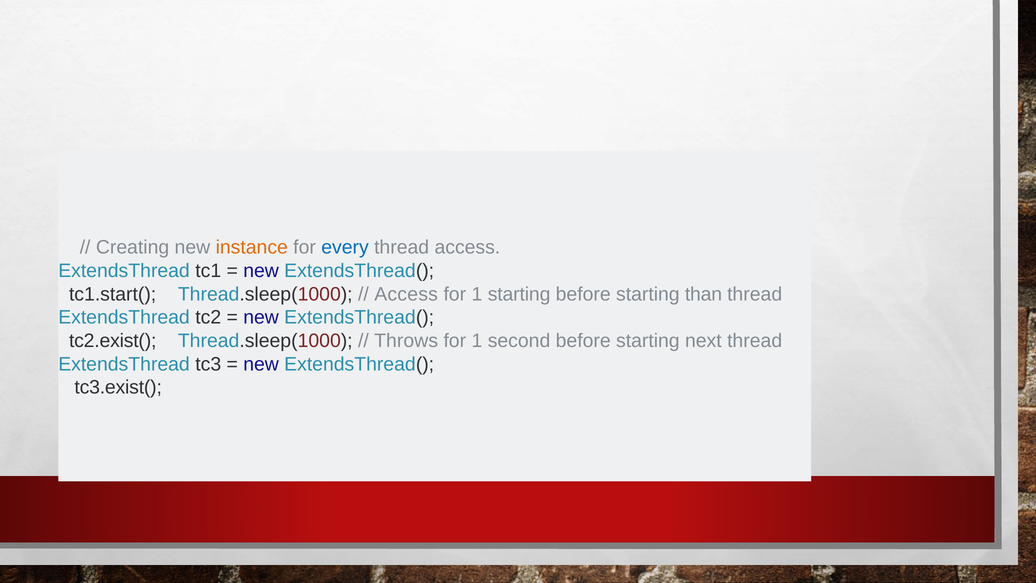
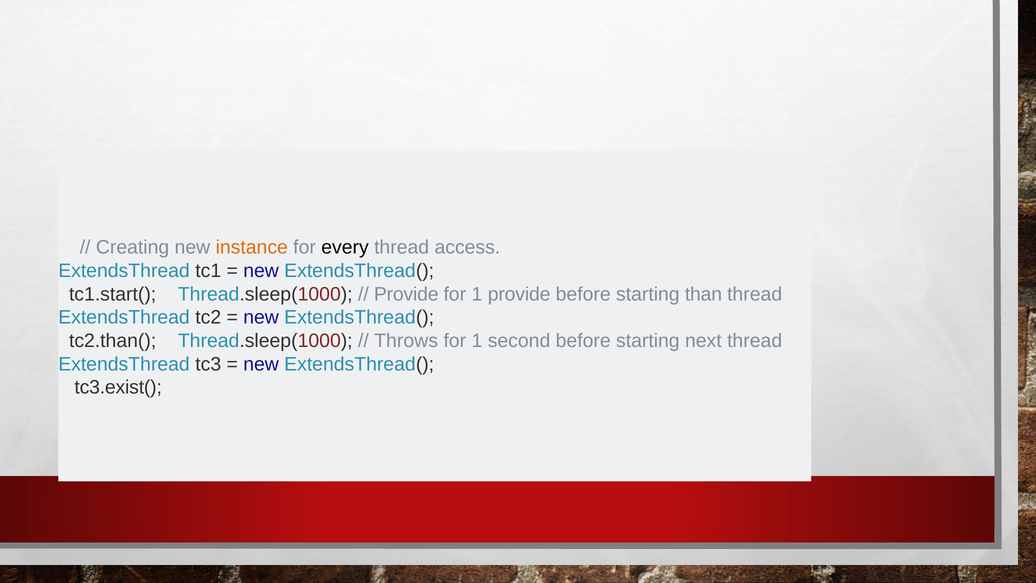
every colour: blue -> black
Access at (406, 294): Access -> Provide
1 starting: starting -> provide
tc2.exist(: tc2.exist( -> tc2.than(
